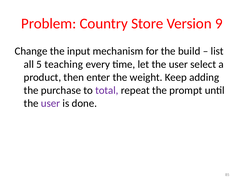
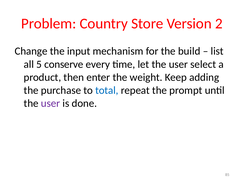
9: 9 -> 2
teaching: teaching -> conserve
total colour: purple -> blue
